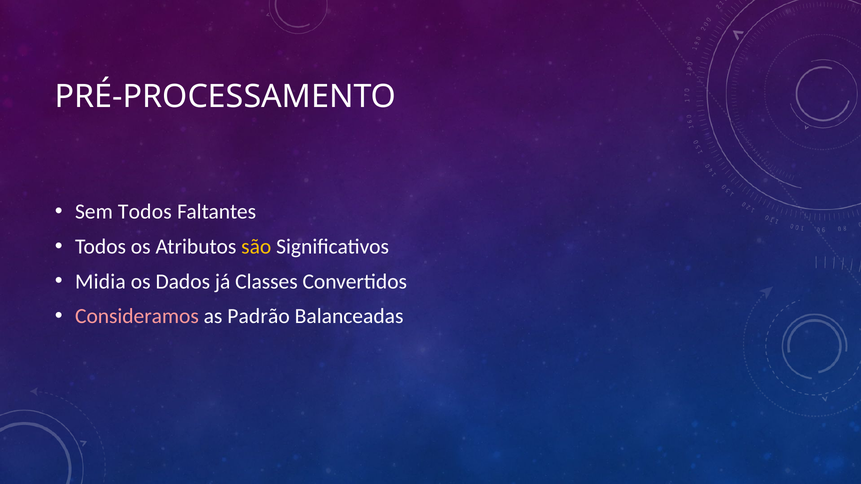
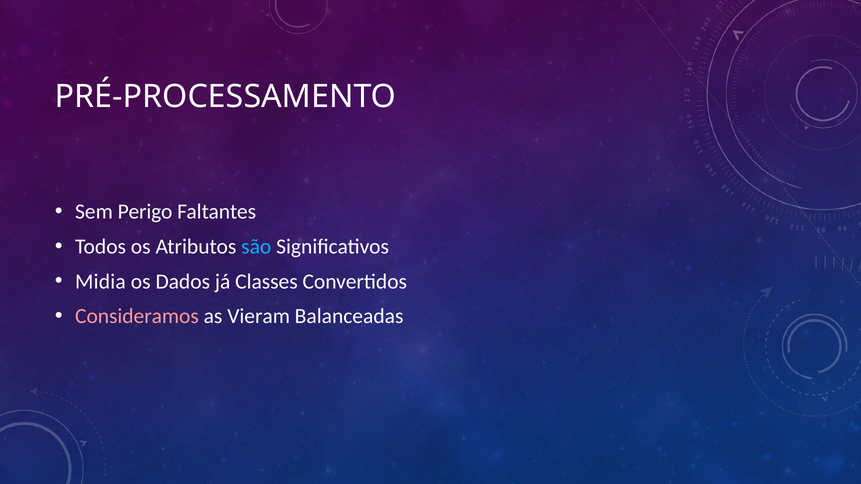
Sem Todos: Todos -> Perigo
são colour: yellow -> light blue
Padrão: Padrão -> Vieram
